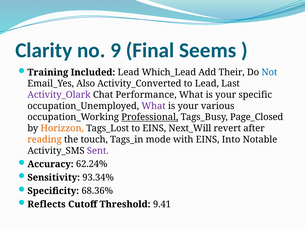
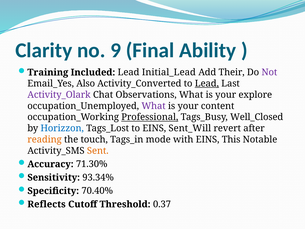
Seems: Seems -> Ability
Which_Lead: Which_Lead -> Initial_Lead
Not colour: blue -> purple
Lead at (207, 83) underline: none -> present
Performance: Performance -> Observations
specific: specific -> explore
various: various -> content
Page_Closed: Page_Closed -> Well_Closed
Horizzon colour: orange -> blue
Next_Will: Next_Will -> Sent_Will
Into: Into -> This
Sent colour: purple -> orange
62.24%: 62.24% -> 71.30%
68.36%: 68.36% -> 70.40%
9.41: 9.41 -> 0.37
